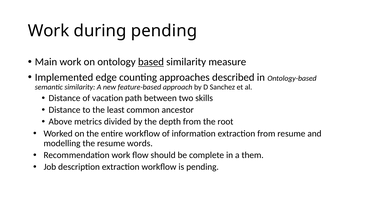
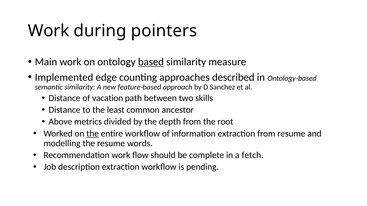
during pending: pending -> pointers
the at (93, 134) underline: none -> present
them: them -> fetch
